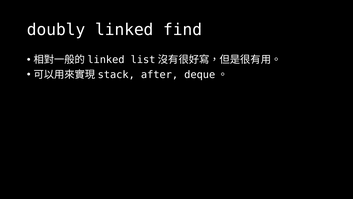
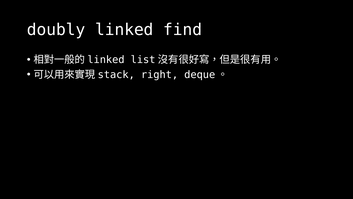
after: after -> right
